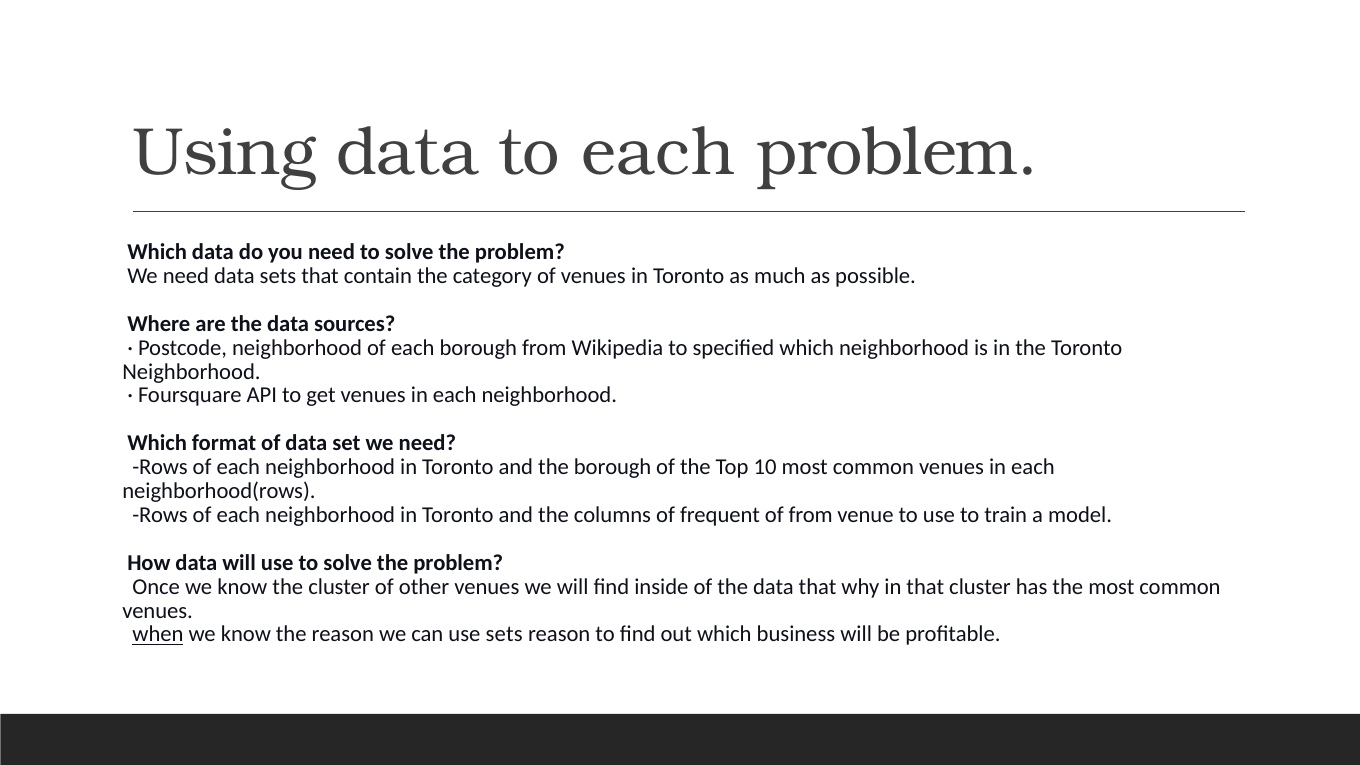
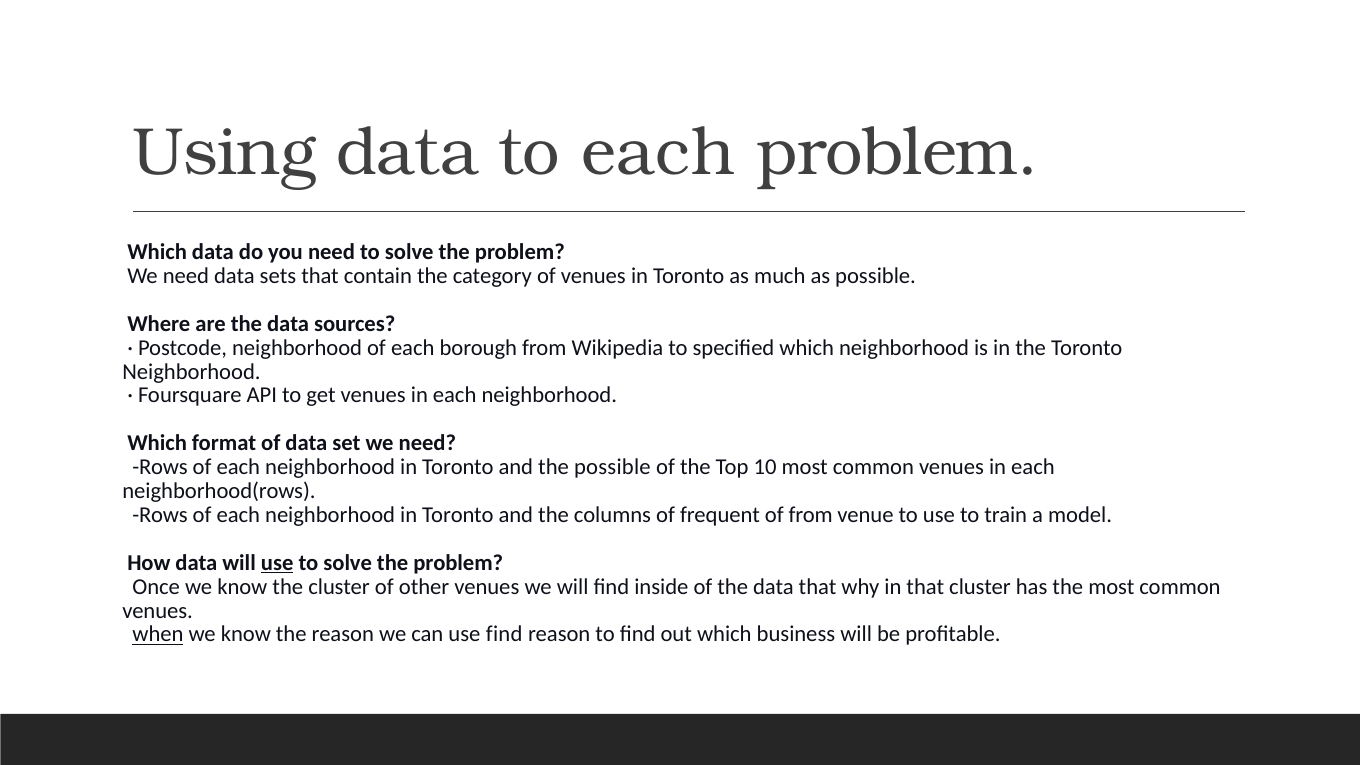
the borough: borough -> possible
use at (277, 563) underline: none -> present
use sets: sets -> find
